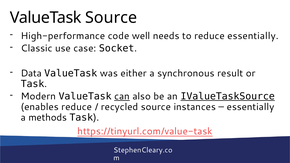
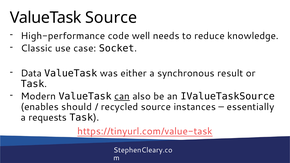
reduce essentially: essentially -> knowledge
IValueTaskSource underline: present -> none
enables reduce: reduce -> should
methods: methods -> requests
